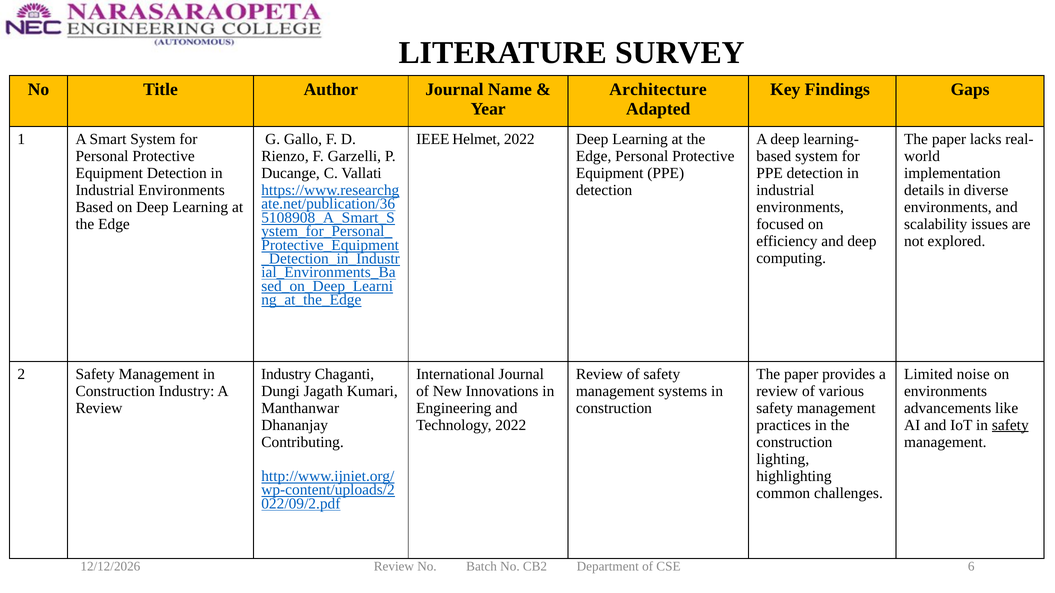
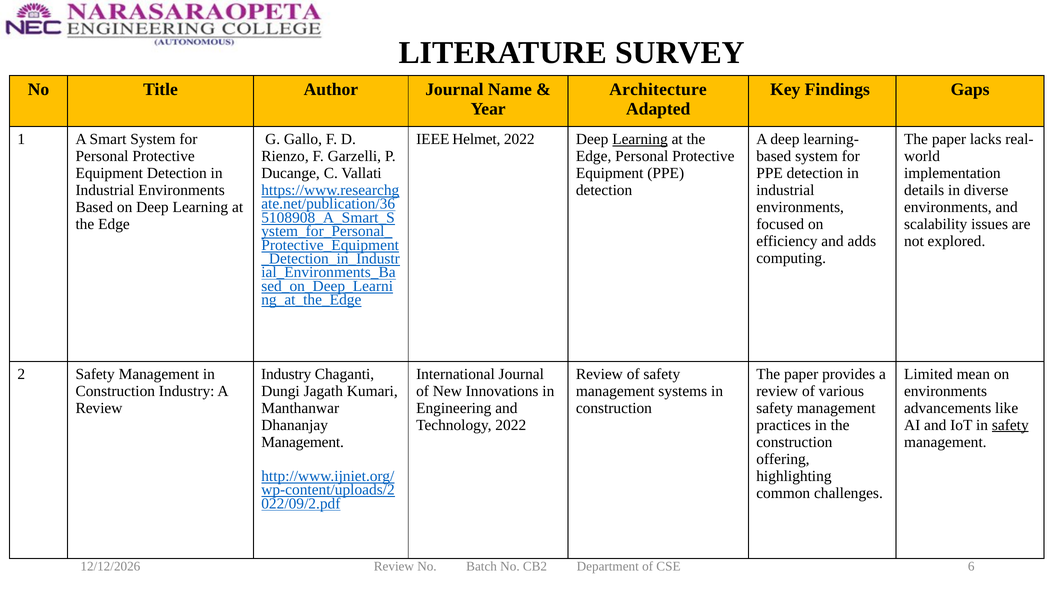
Learning at (640, 139) underline: none -> present
and deep: deep -> adds
noise: noise -> mean
Contributing at (303, 442): Contributing -> Management
lighting: lighting -> offering
